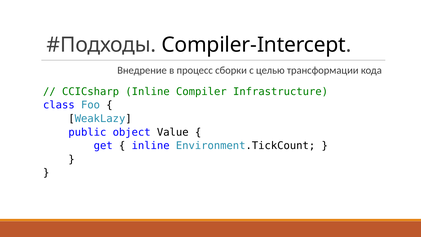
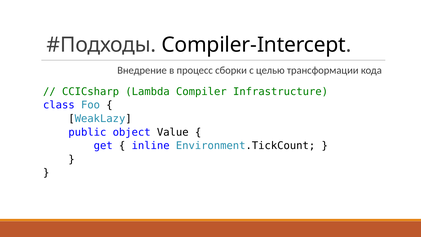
CCICsharp Inline: Inline -> Lambda
